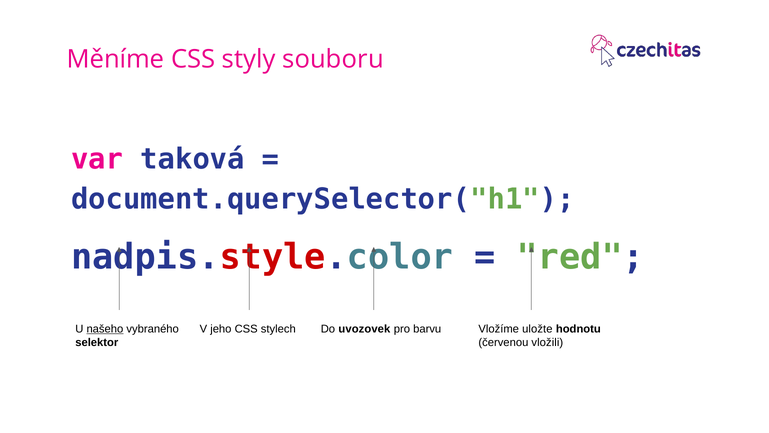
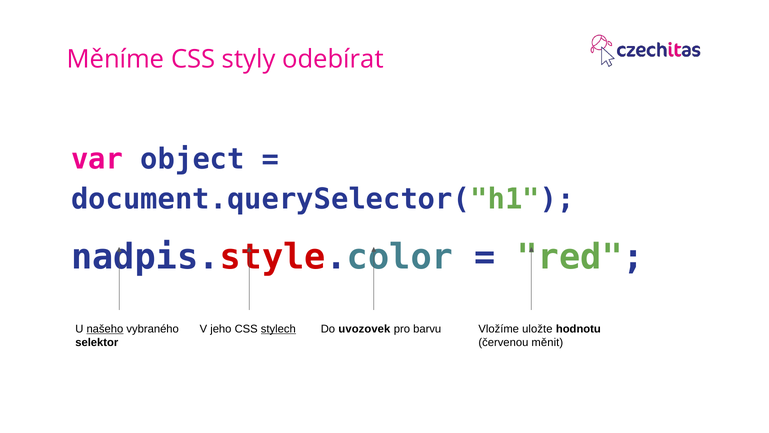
souboru: souboru -> odebírat
taková: taková -> object
stylech underline: none -> present
vložili: vložili -> měnit
